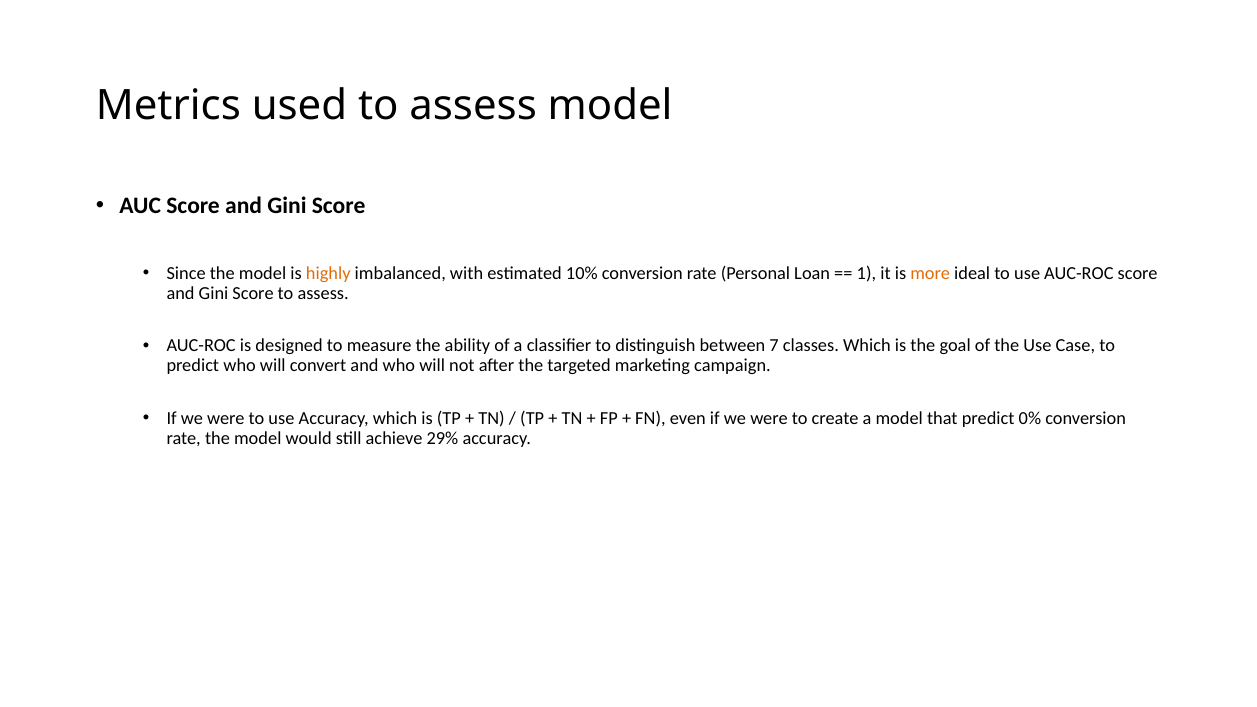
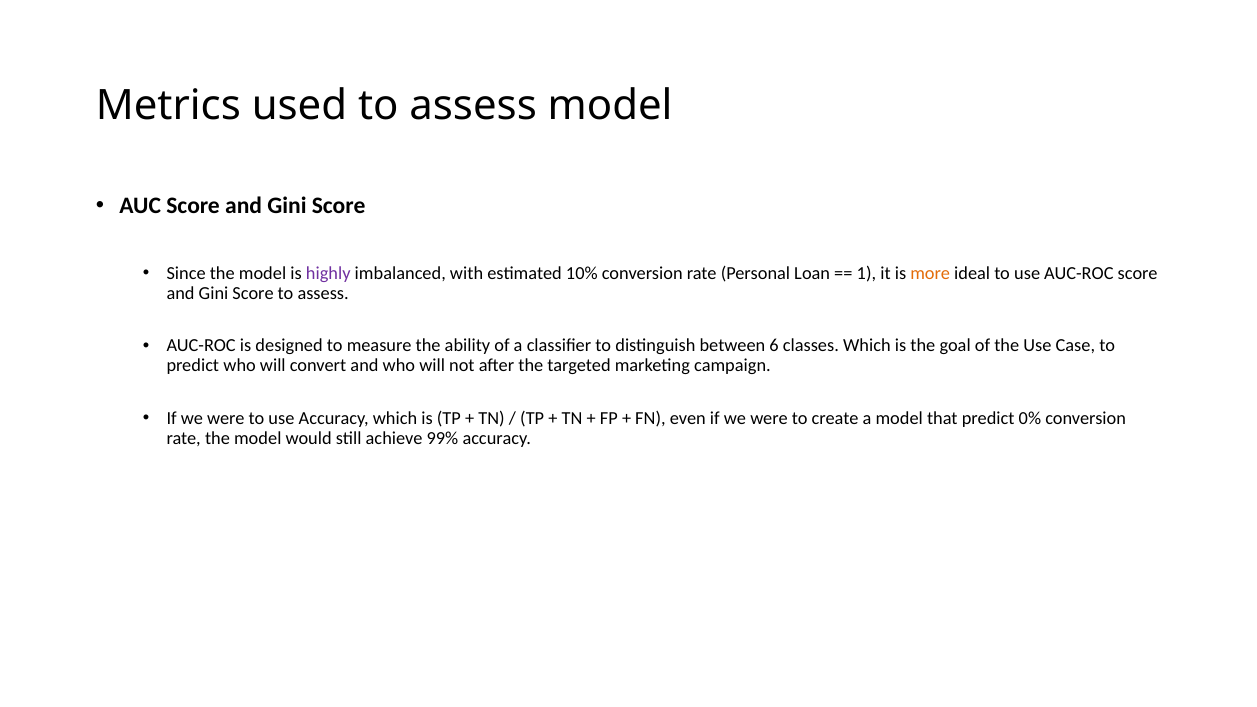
highly colour: orange -> purple
7: 7 -> 6
29%: 29% -> 99%
